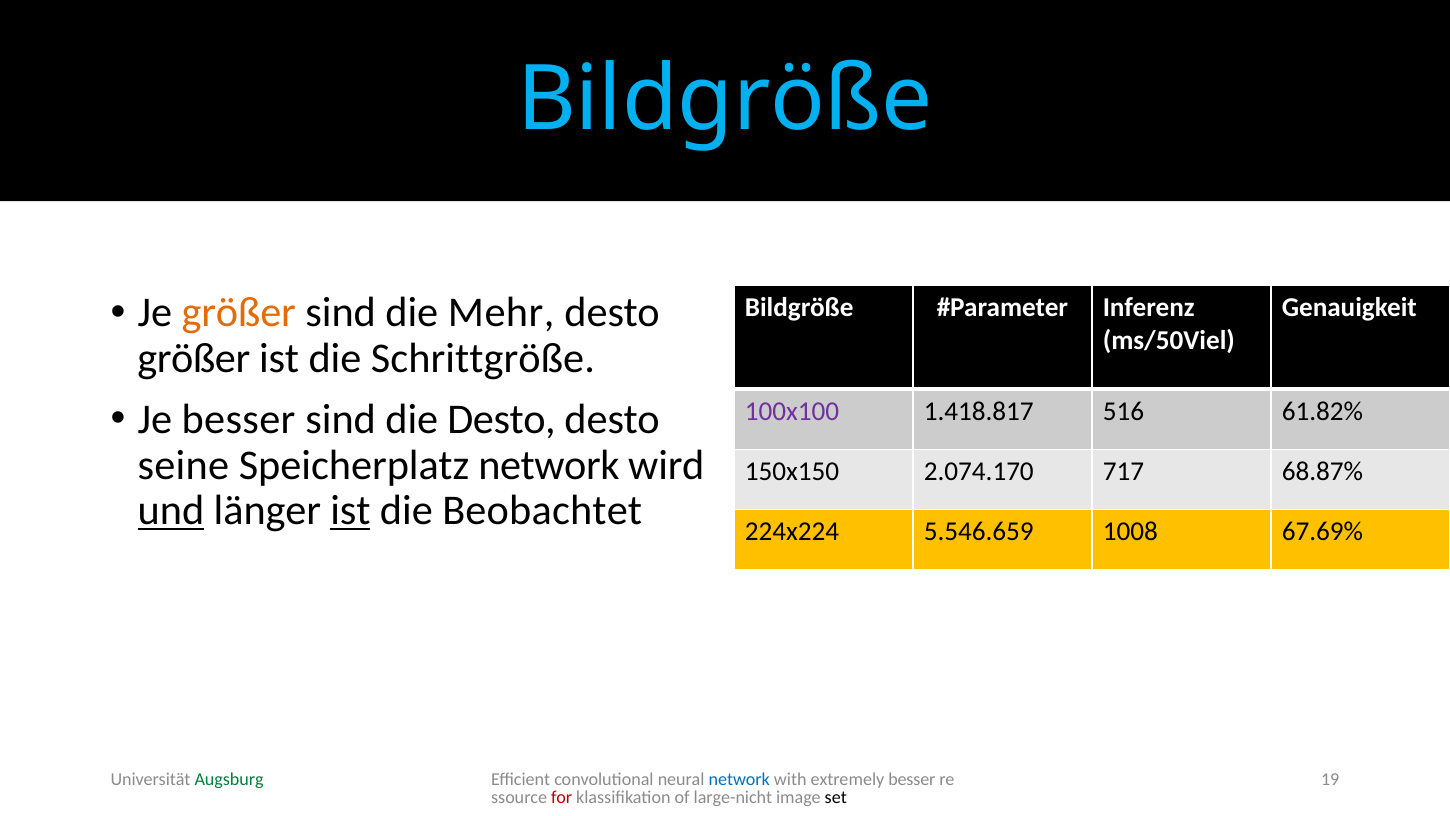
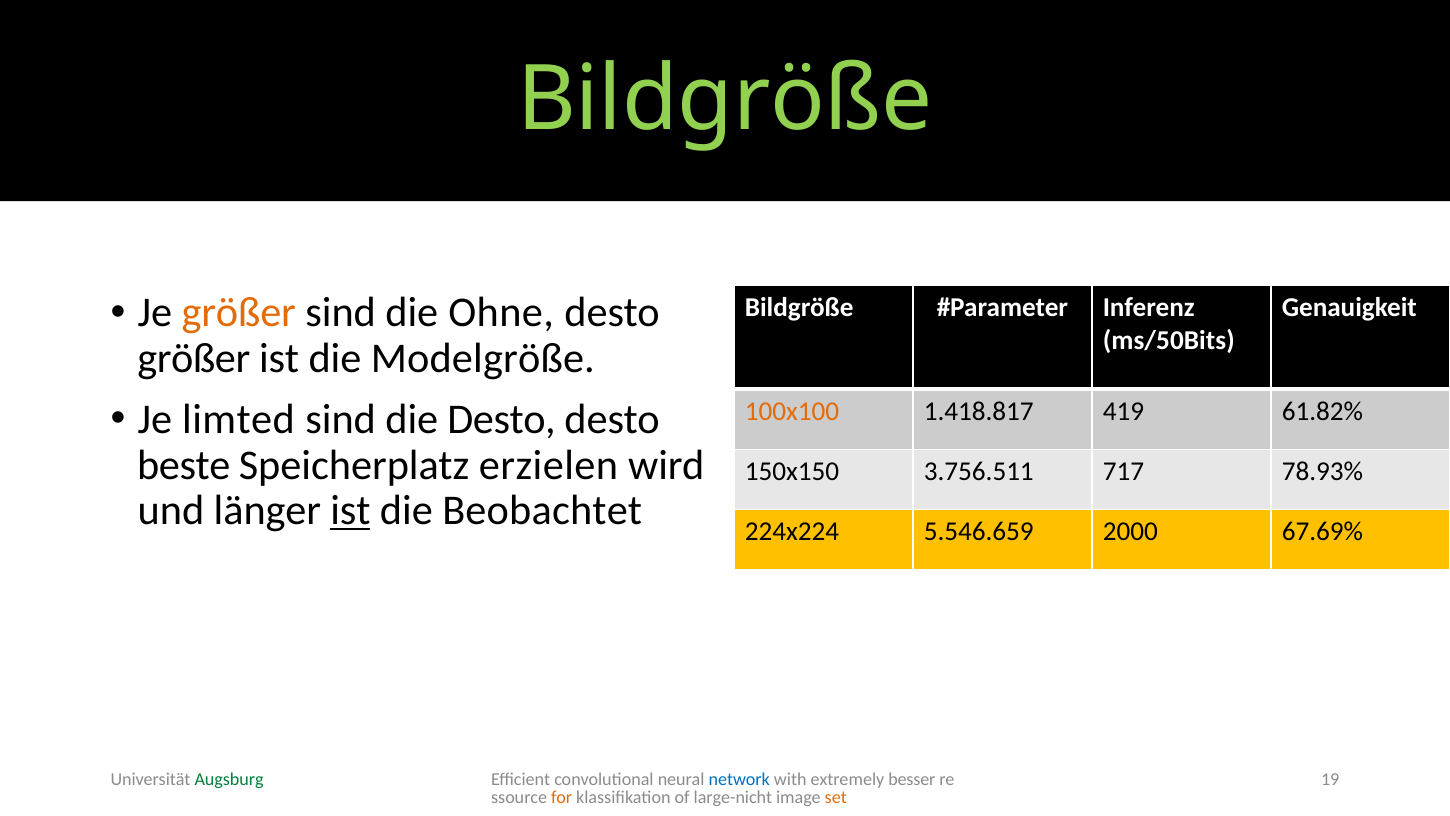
Bildgröße at (725, 100) colour: light blue -> light green
Mehr: Mehr -> Ohne
ms/50Viel: ms/50Viel -> ms/50Bits
Schrittgröße: Schrittgröße -> Modelgröße
Je besser: besser -> limted
100x100 colour: purple -> orange
516: 516 -> 419
seine: seine -> beste
Speicherplatz network: network -> erzielen
2.074.170: 2.074.170 -> 3.756.511
68.87%: 68.87% -> 78.93%
und underline: present -> none
1008: 1008 -> 2000
for colour: red -> orange
set colour: black -> orange
